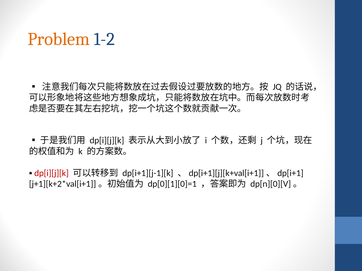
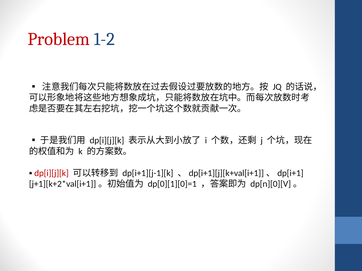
Problem colour: orange -> red
